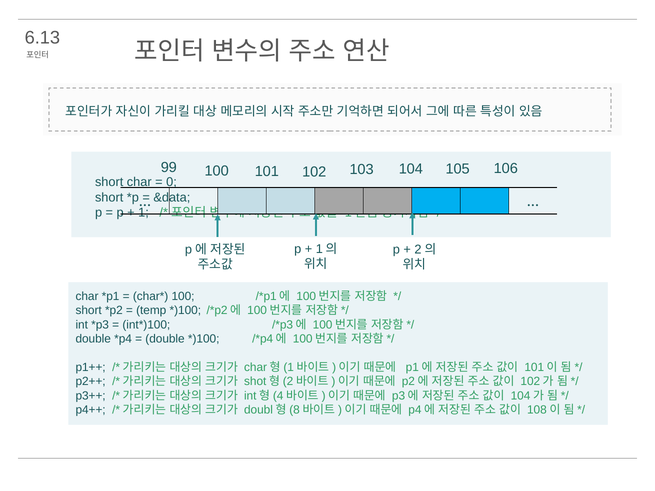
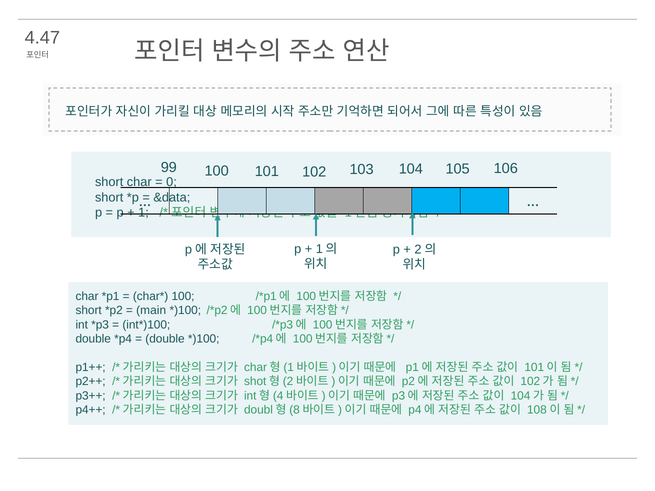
6.13: 6.13 -> 4.47
temp: temp -> main
